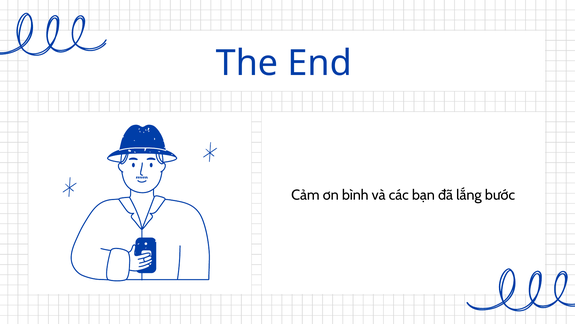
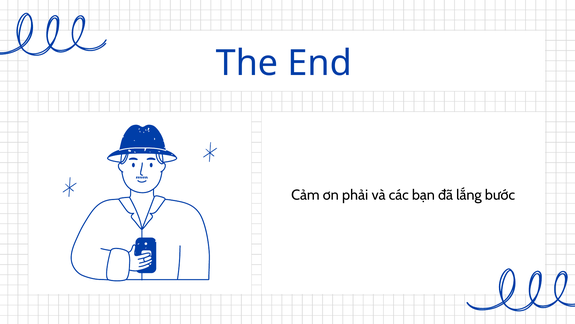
bình: bình -> phải
